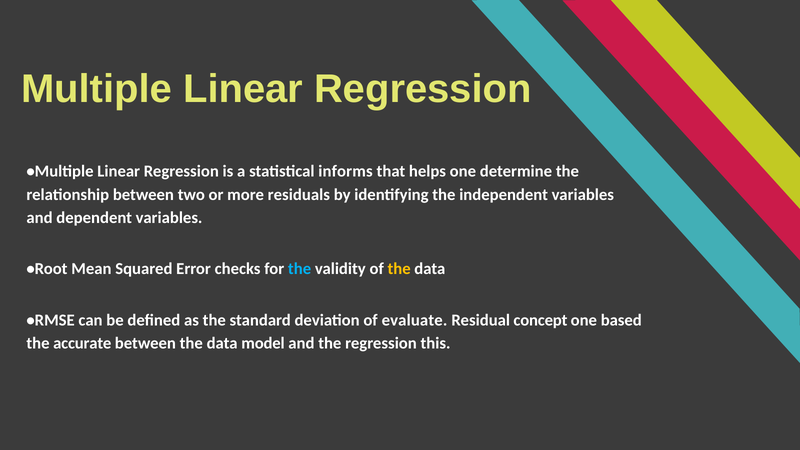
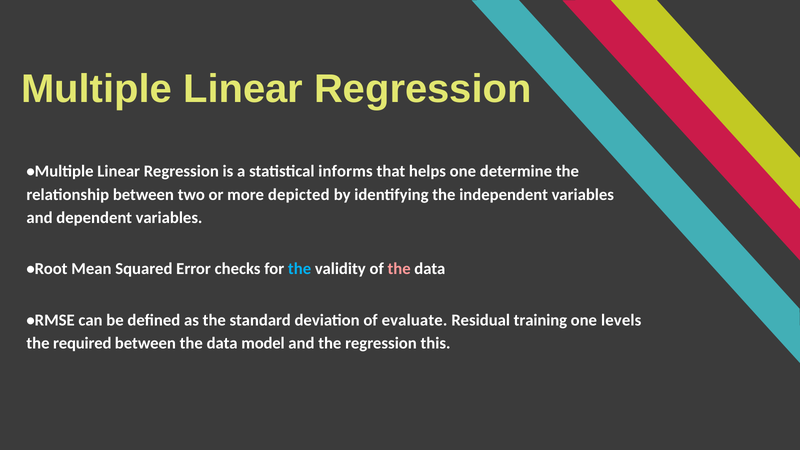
residuals: residuals -> depicted
the at (399, 269) colour: yellow -> pink
concept: concept -> training
based: based -> levels
accurate: accurate -> required
